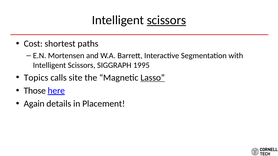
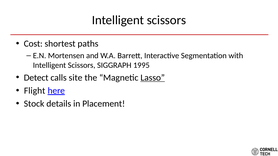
scissors at (166, 20) underline: present -> none
Topics: Topics -> Detect
Those: Those -> Flight
Again: Again -> Stock
